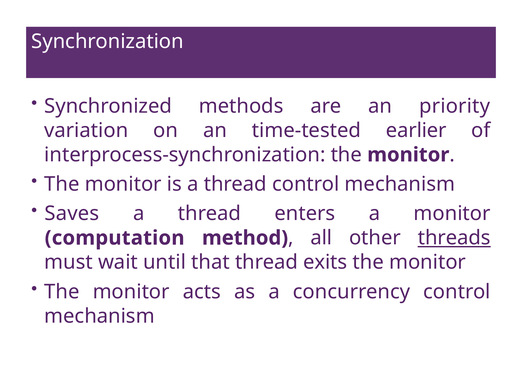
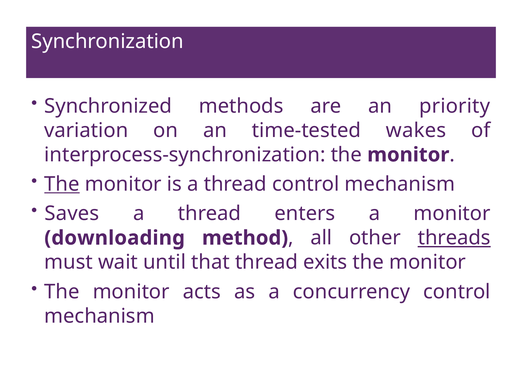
earlier: earlier -> wakes
The at (62, 184) underline: none -> present
computation: computation -> downloading
